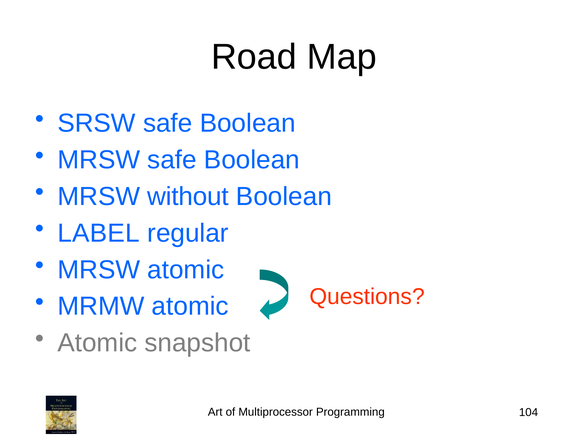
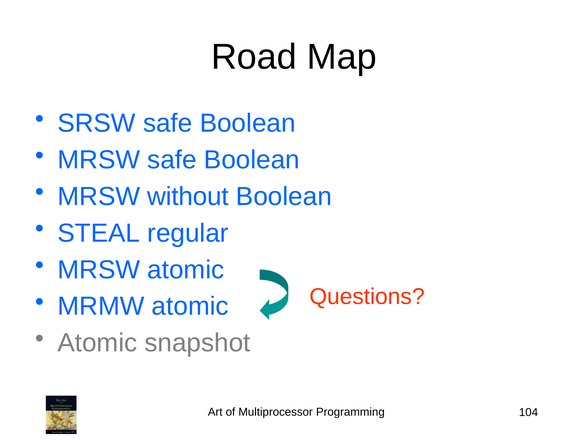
LABEL: LABEL -> STEAL
